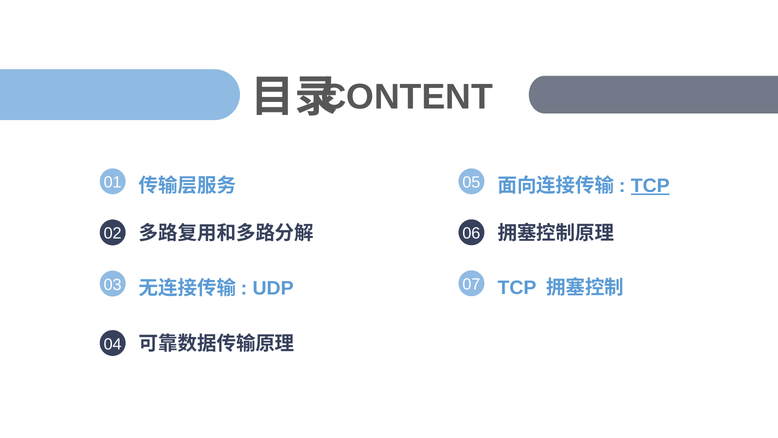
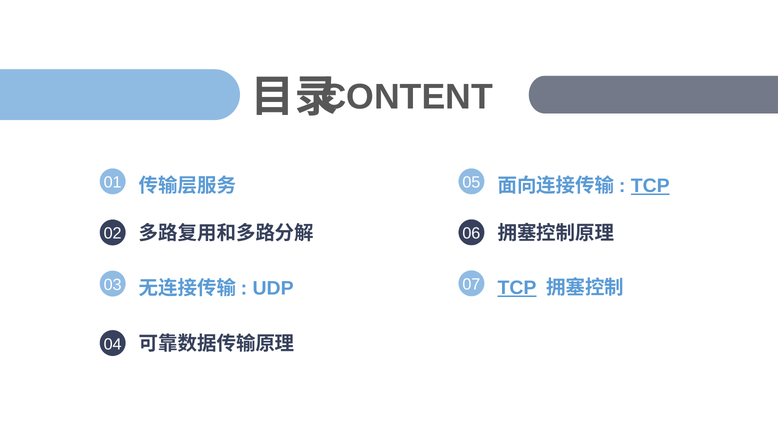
TCP at (517, 288) underline: none -> present
